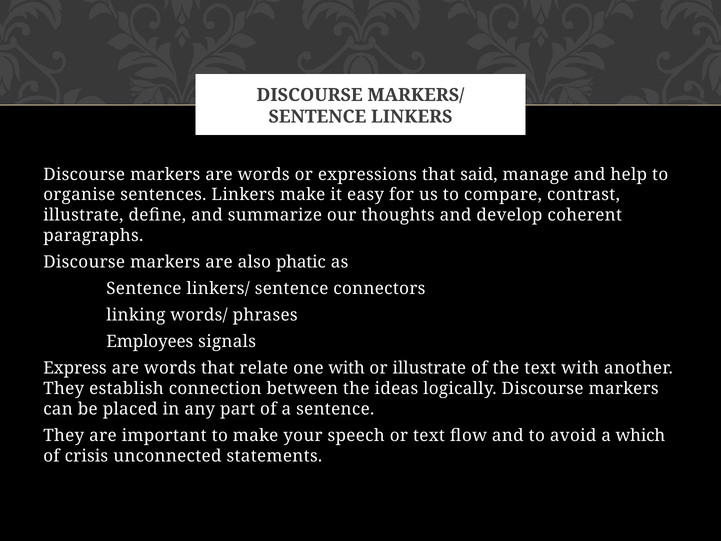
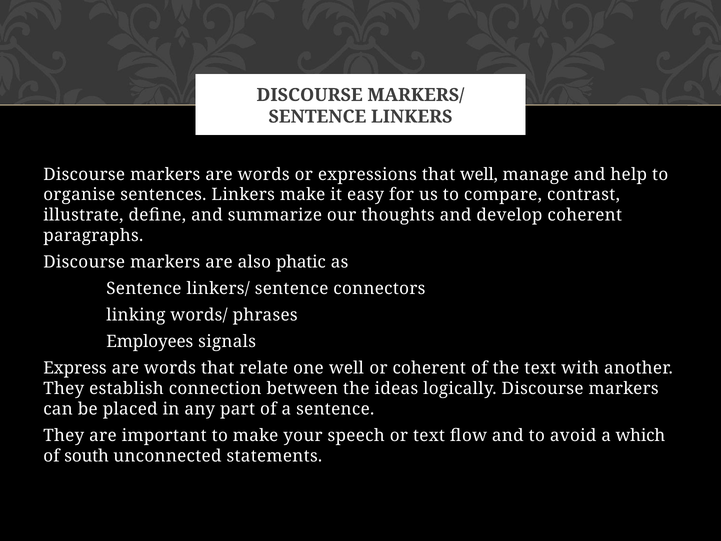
that said: said -> well
one with: with -> well
or illustrate: illustrate -> coherent
crisis: crisis -> south
